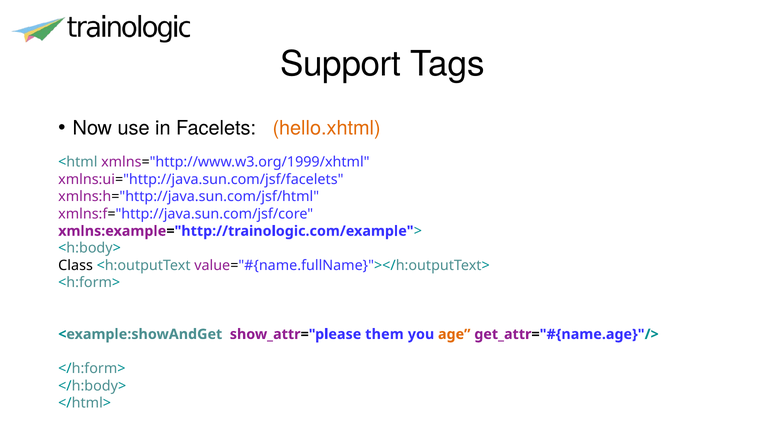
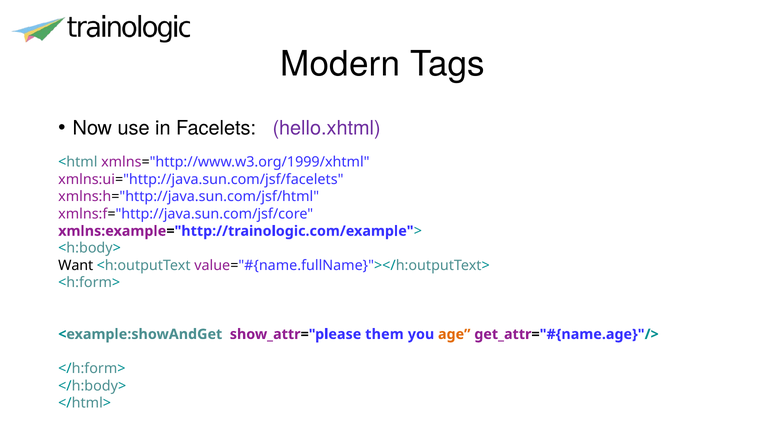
Support: Support -> Modern
hello.xhtml colour: orange -> purple
Class: Class -> Want
